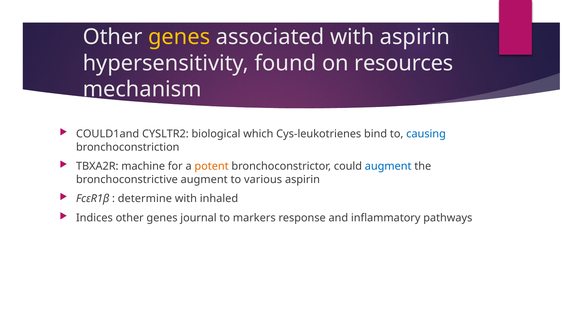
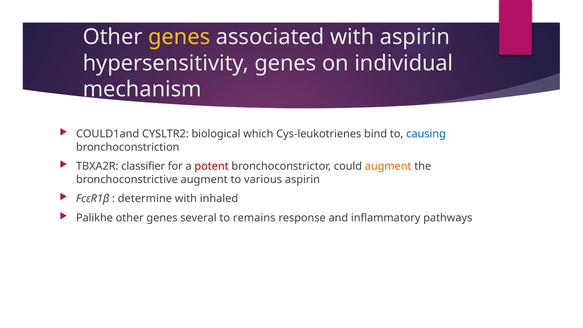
hypersensitivity found: found -> genes
resources: resources -> individual
machine: machine -> classifier
potent colour: orange -> red
augment at (388, 166) colour: blue -> orange
Indices: Indices -> Palikhe
journal: journal -> several
markers: markers -> remains
